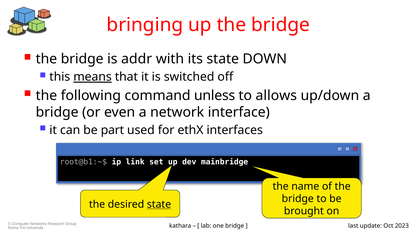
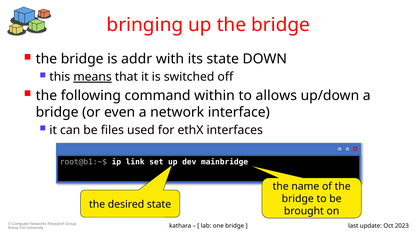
unless: unless -> within
part: part -> files
state at (159, 205) underline: present -> none
